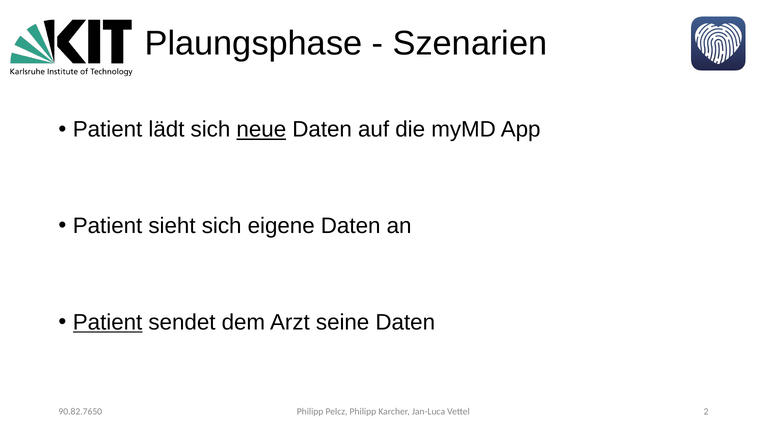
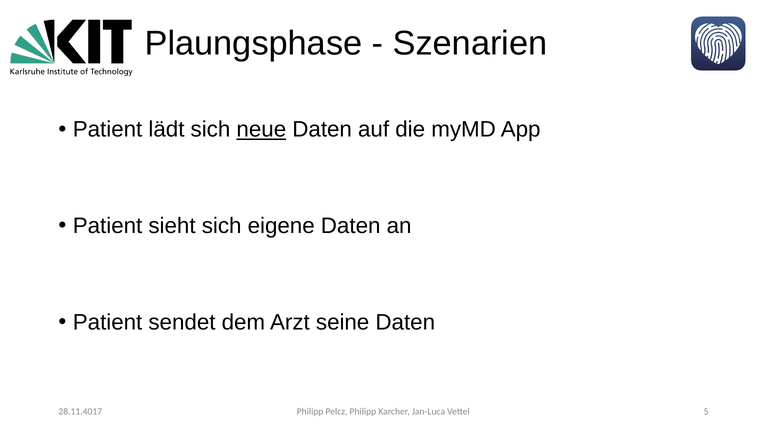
Patient at (108, 323) underline: present -> none
2: 2 -> 5
90.82.7650: 90.82.7650 -> 28.11.4017
